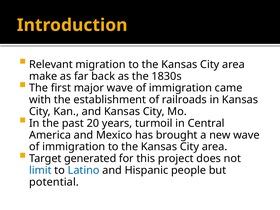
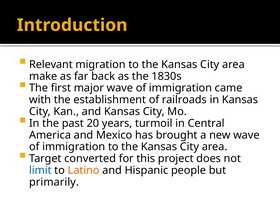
generated: generated -> converted
Latino colour: blue -> orange
potential: potential -> primarily
